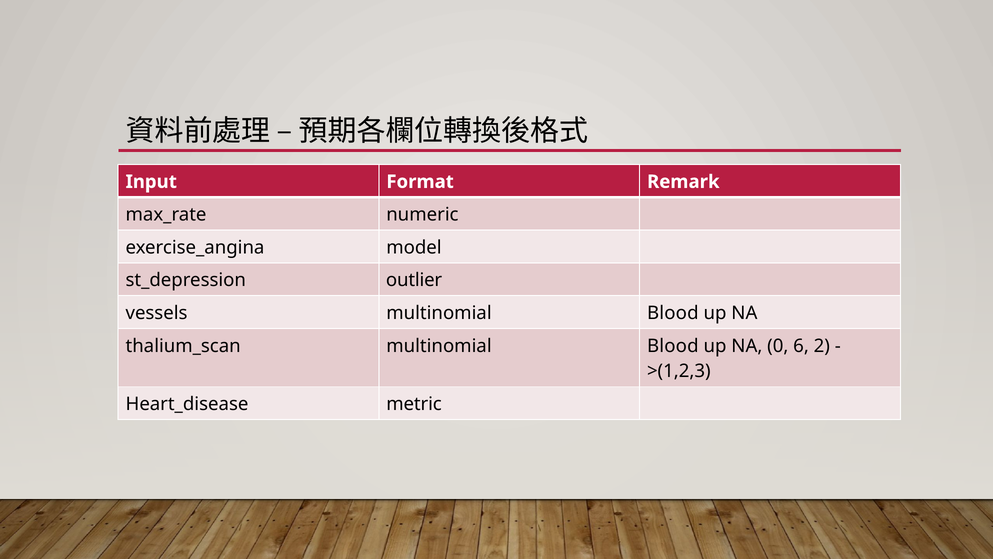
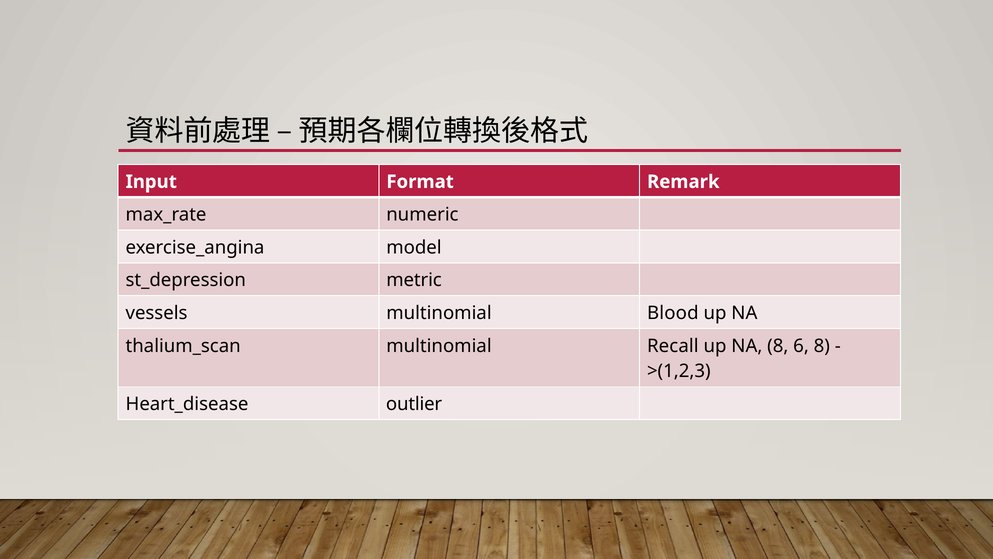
outlier: outlier -> metric
Blood at (673, 346): Blood -> Recall
NA 0: 0 -> 8
6 2: 2 -> 8
metric: metric -> outlier
